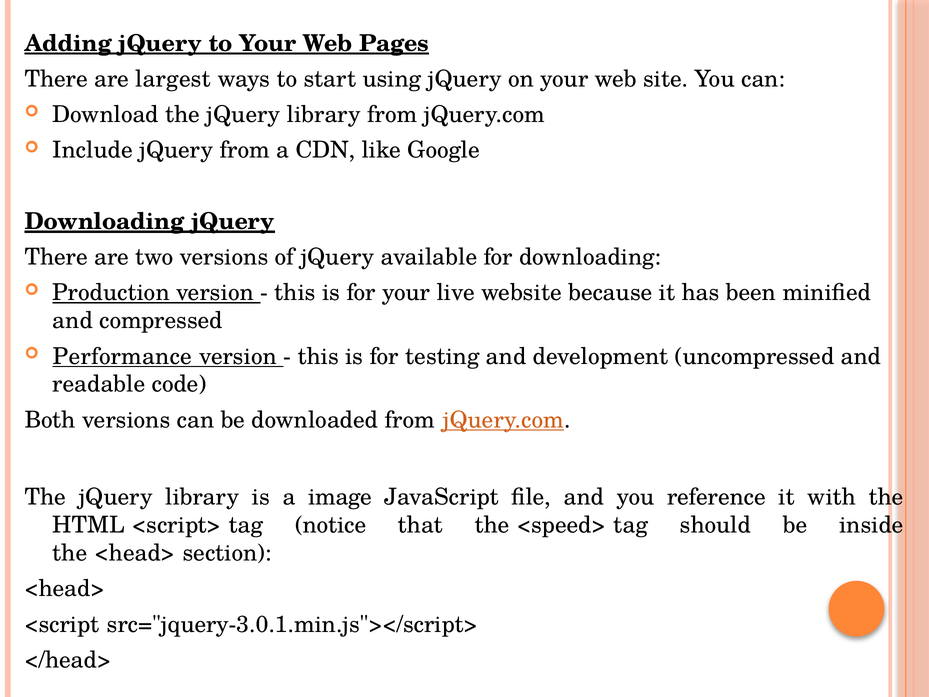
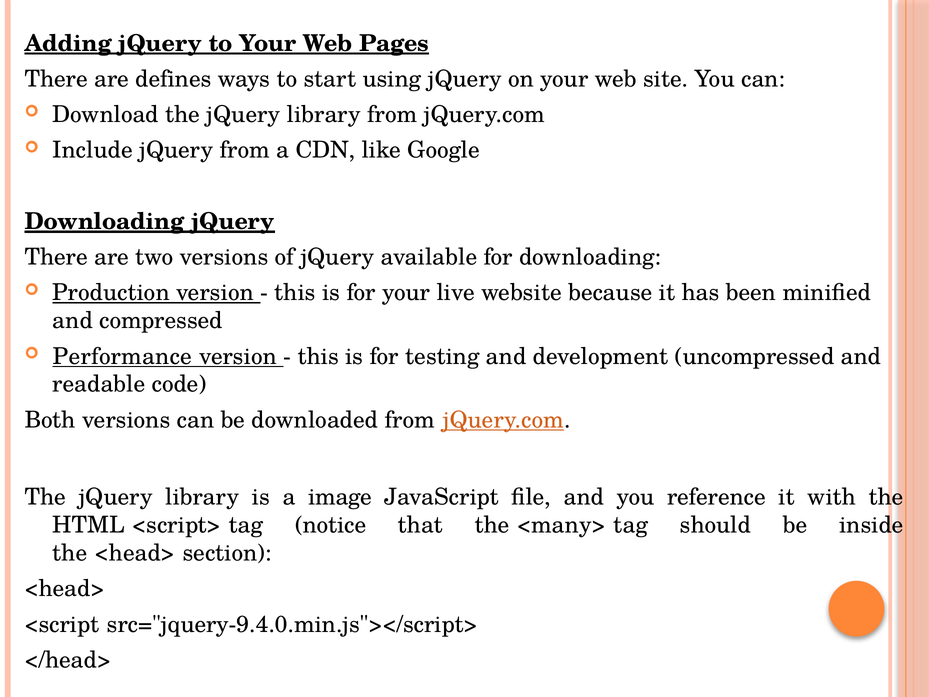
largest: largest -> defines
<speed>: <speed> -> <many>
src="jquery-3.0.1.min.js"></script>: src="jquery-3.0.1.min.js"></script> -> src="jquery-9.4.0.min.js"></script>
